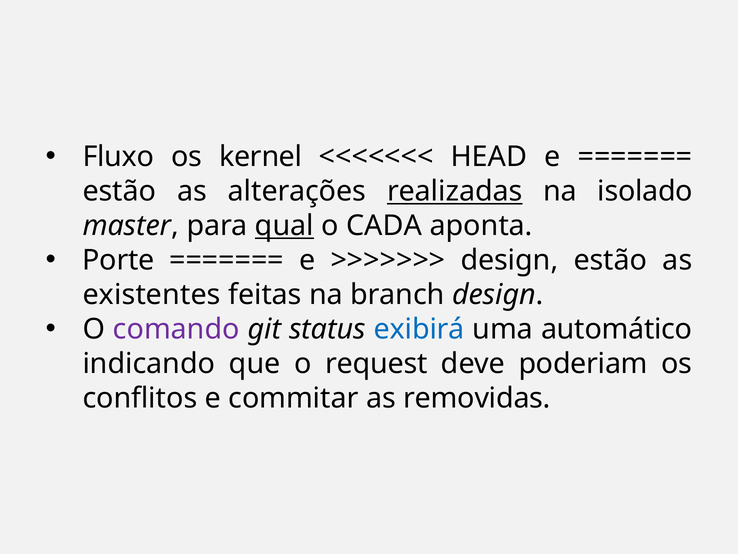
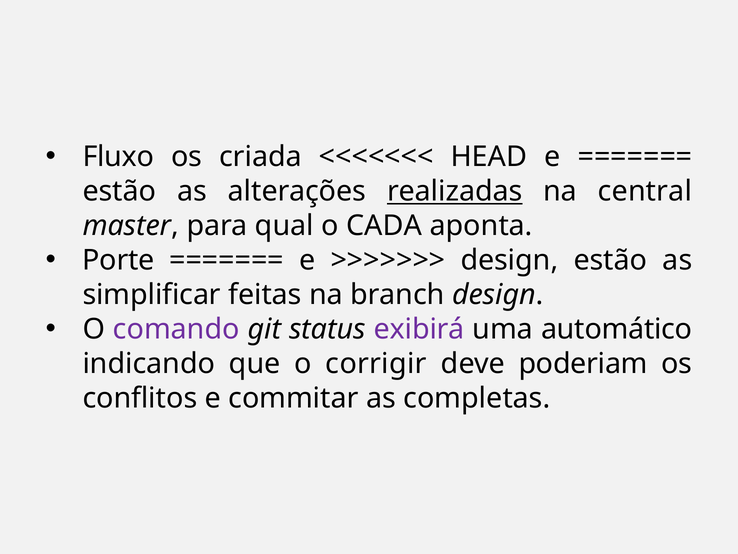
kernel: kernel -> criada
isolado: isolado -> central
qual underline: present -> none
existentes: existentes -> simplificar
exibirá colour: blue -> purple
request: request -> corrigir
removidas: removidas -> completas
